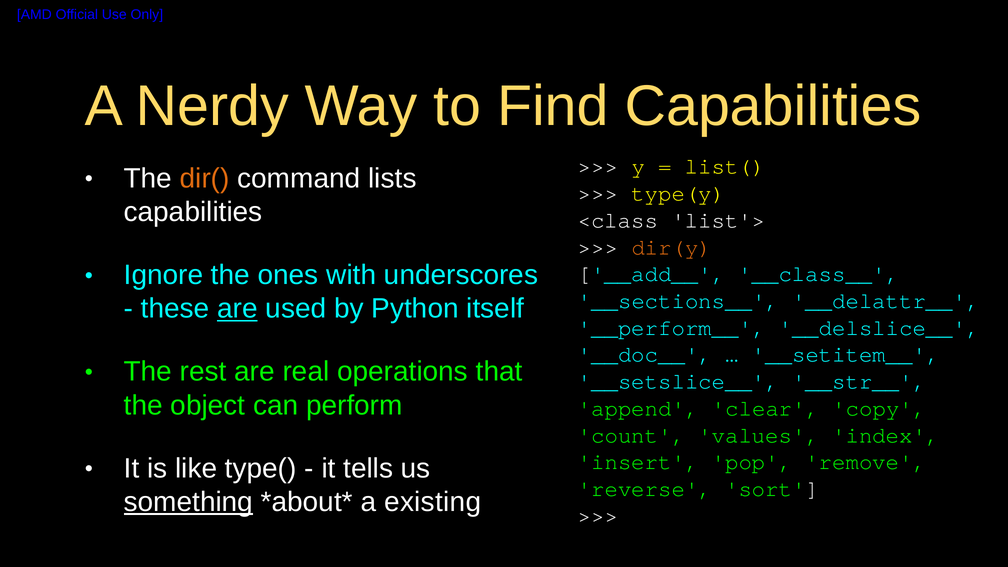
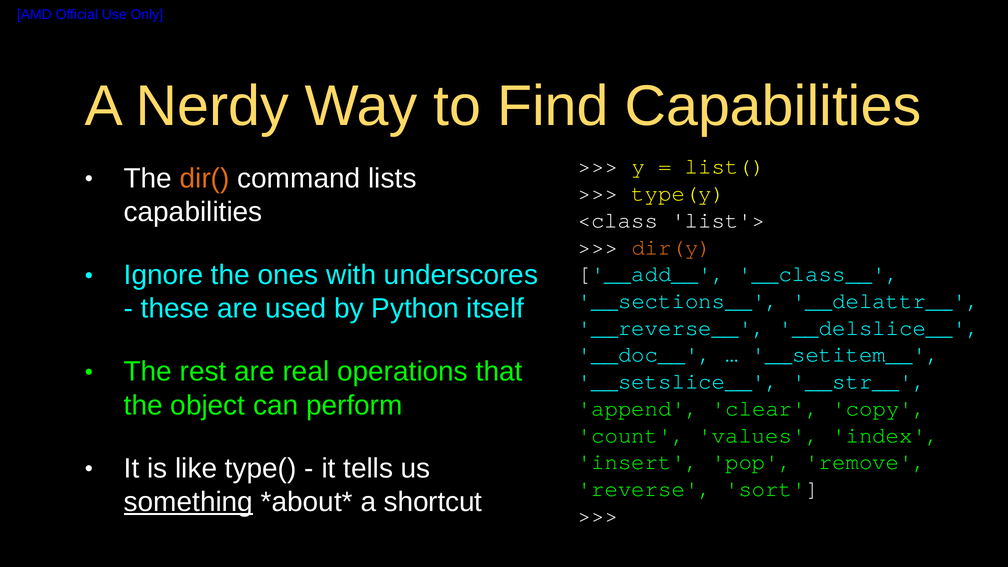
are at (237, 309) underline: present -> none
__perform__: __perform__ -> __reverse__
existing: existing -> shortcut
